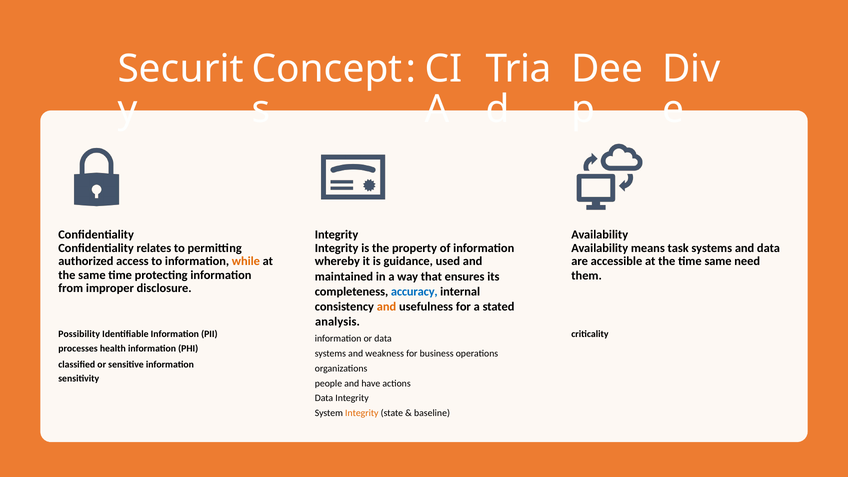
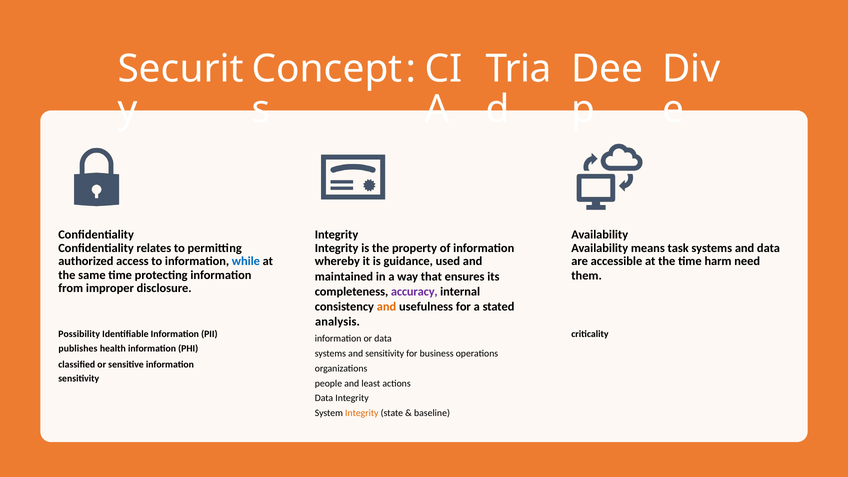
time same: same -> harm
while colour: orange -> blue
accuracy colour: blue -> purple
processes: processes -> publishes
and weakness: weakness -> sensitivity
have: have -> least
